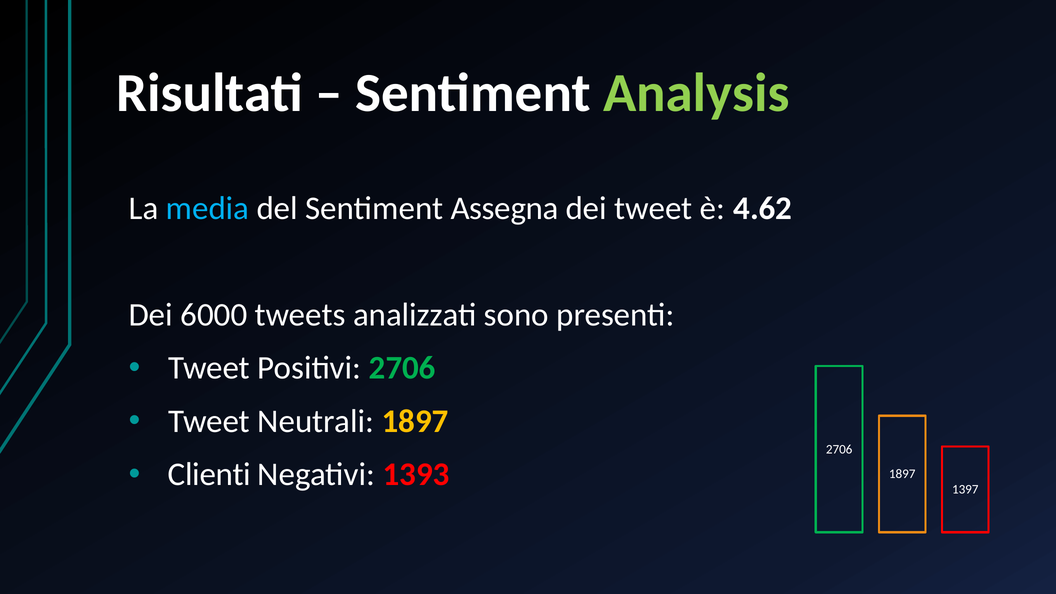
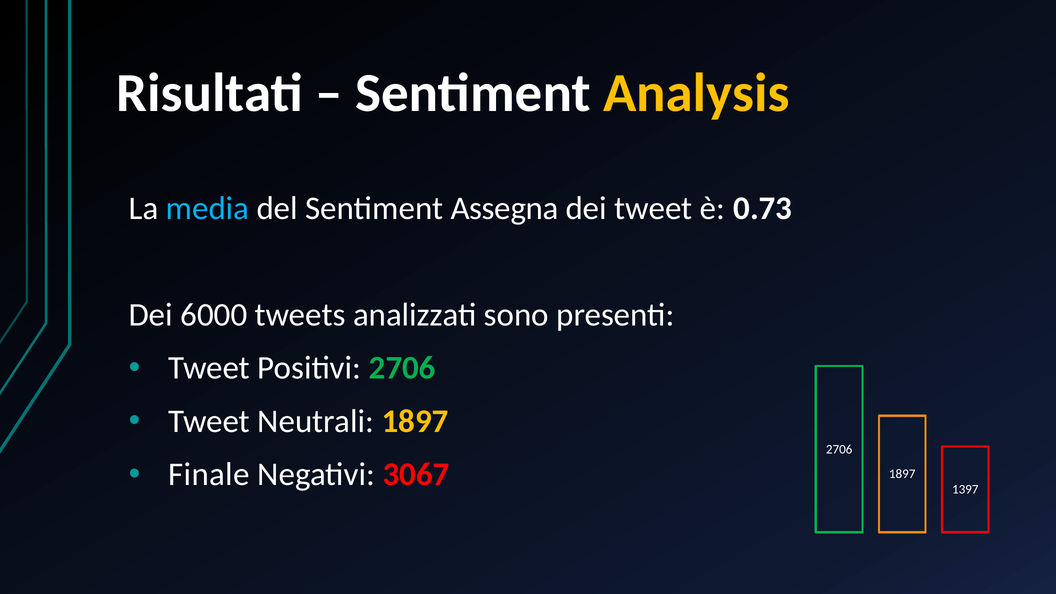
Analysis colour: light green -> yellow
4.62: 4.62 -> 0.73
Clienti: Clienti -> Finale
1393: 1393 -> 3067
